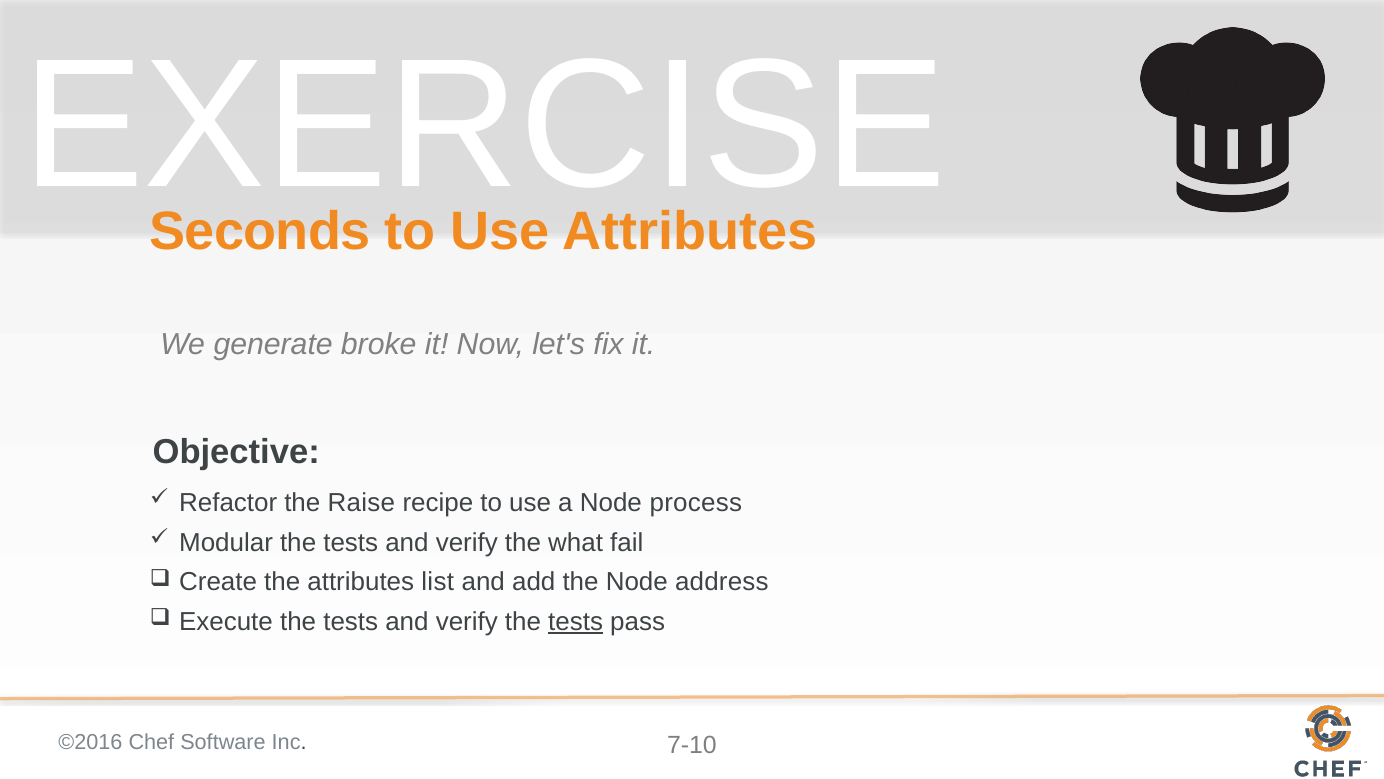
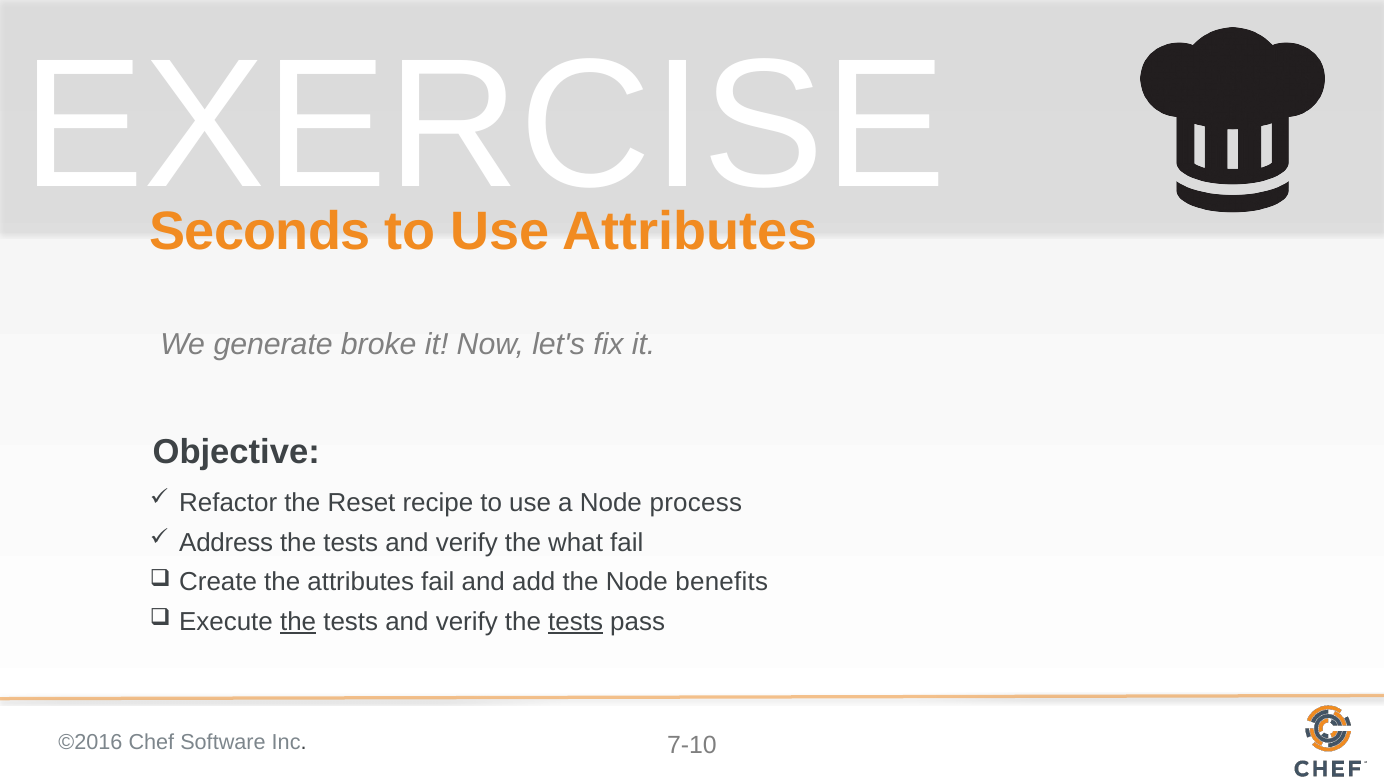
Raise: Raise -> Reset
Modular: Modular -> Address
attributes list: list -> fail
address: address -> benefits
the at (298, 622) underline: none -> present
